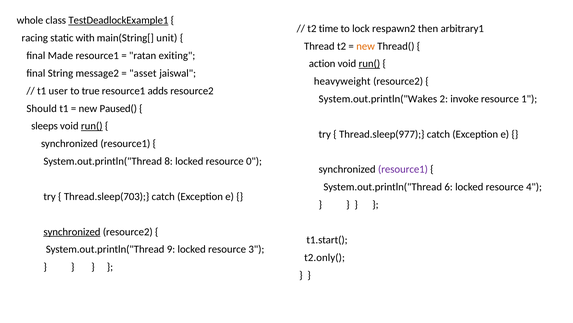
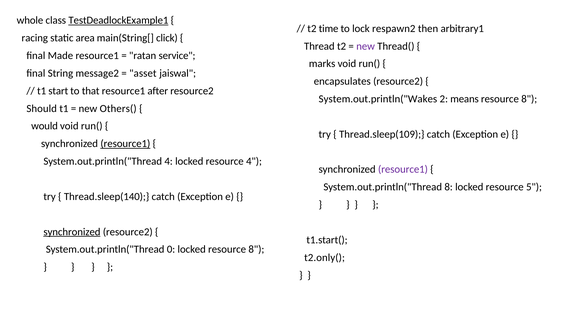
with: with -> area
unit: unit -> click
new at (366, 46) colour: orange -> purple
exiting: exiting -> service
action: action -> marks
run( at (369, 64) underline: present -> none
heavyweight: heavyweight -> encapsulates
user: user -> start
true: true -> that
adds: adds -> after
invoke: invoke -> means
1 at (529, 99): 1 -> 8
Paused(: Paused( -> Others(
sleeps: sleeps -> would
run( at (92, 126) underline: present -> none
Thread.sleep(977: Thread.sleep(977 -> Thread.sleep(109
resource1 at (125, 143) underline: none -> present
System.out.println("Thread 8: 8 -> 4
resource 0: 0 -> 4
System.out.println("Thread 6: 6 -> 8
4: 4 -> 5
Thread.sleep(703: Thread.sleep(703 -> Thread.sleep(140
9: 9 -> 0
locked resource 3: 3 -> 8
